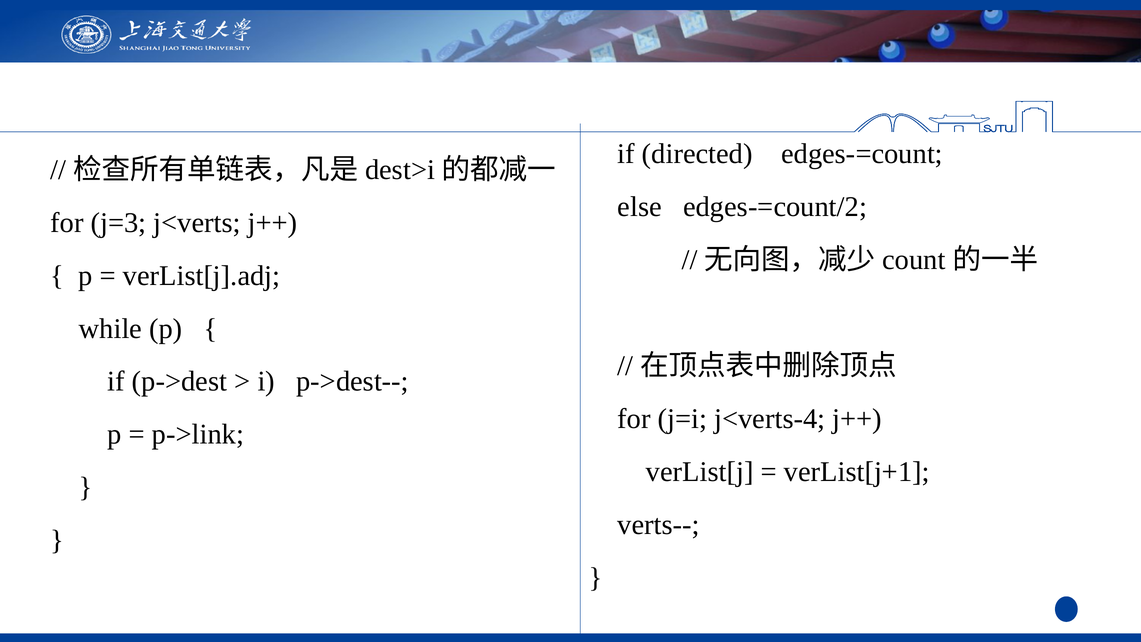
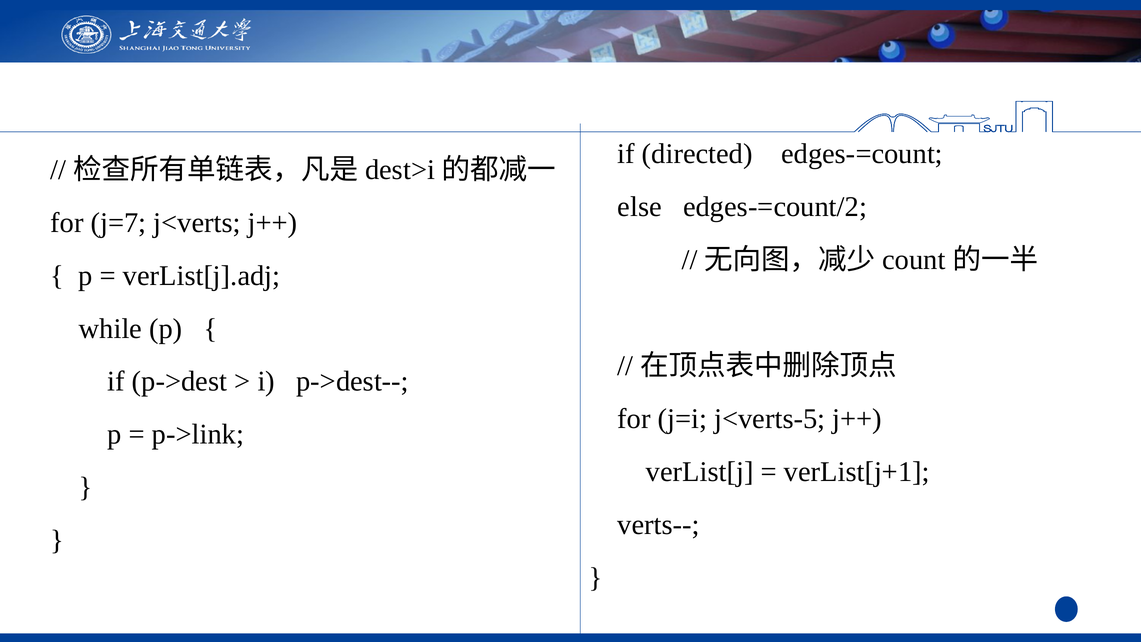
j=3: j=3 -> j=7
j<verts-4: j<verts-4 -> j<verts-5
